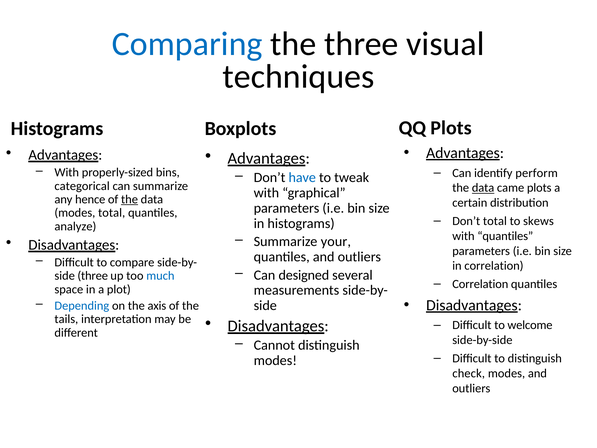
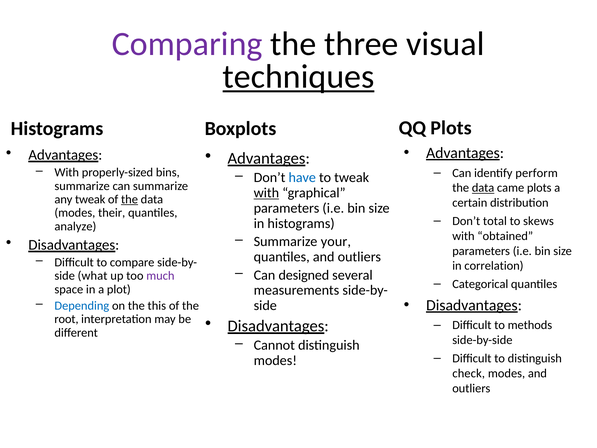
Comparing colour: blue -> purple
techniques underline: none -> present
categorical at (82, 186): categorical -> summarize
with at (266, 193) underline: none -> present
any hence: hence -> tweak
modes total: total -> their
with quantiles: quantiles -> obtained
three at (93, 276): three -> what
much colour: blue -> purple
Correlation at (480, 284): Correlation -> Categorical
axis: axis -> this
tails: tails -> root
welcome: welcome -> methods
